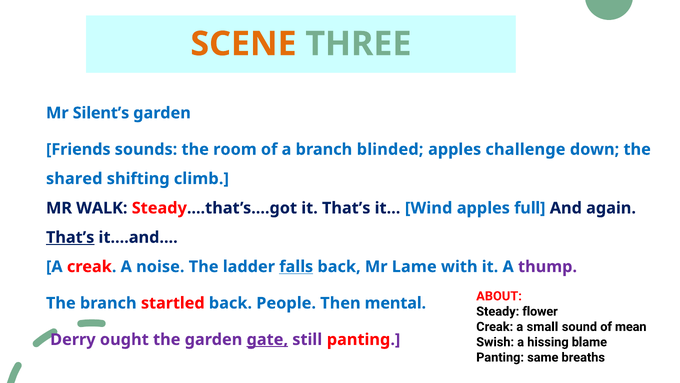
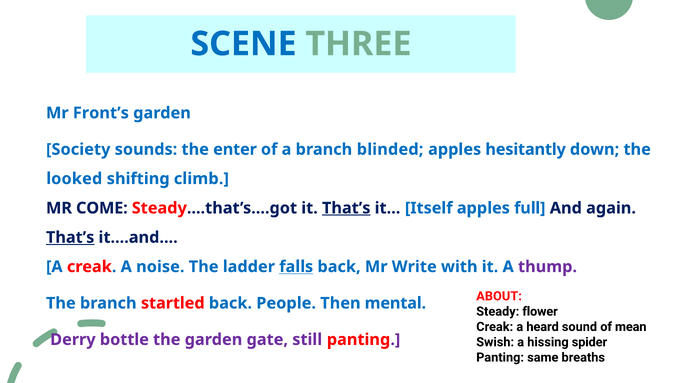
SCENE colour: orange -> blue
Silent’s: Silent’s -> Front’s
Friends: Friends -> Society
room: room -> enter
challenge: challenge -> hesitantly
shared: shared -> looked
WALK: WALK -> COME
That’s at (346, 208) underline: none -> present
Wind: Wind -> Itself
Lame: Lame -> Write
small: small -> heard
ought: ought -> bottle
gate underline: present -> none
blame: blame -> spider
